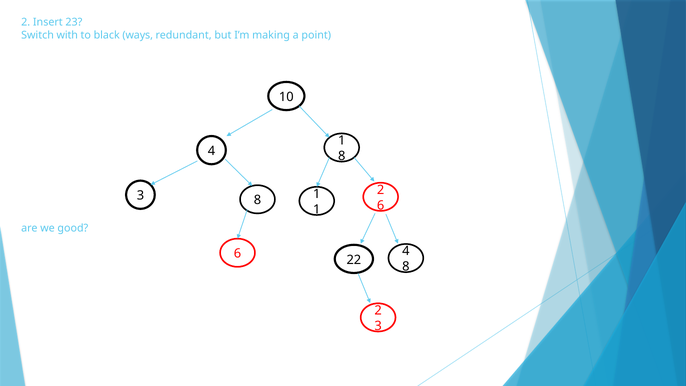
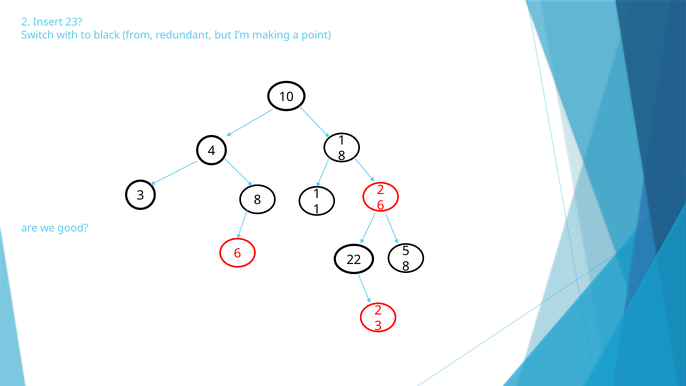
ways: ways -> from
6 4: 4 -> 5
